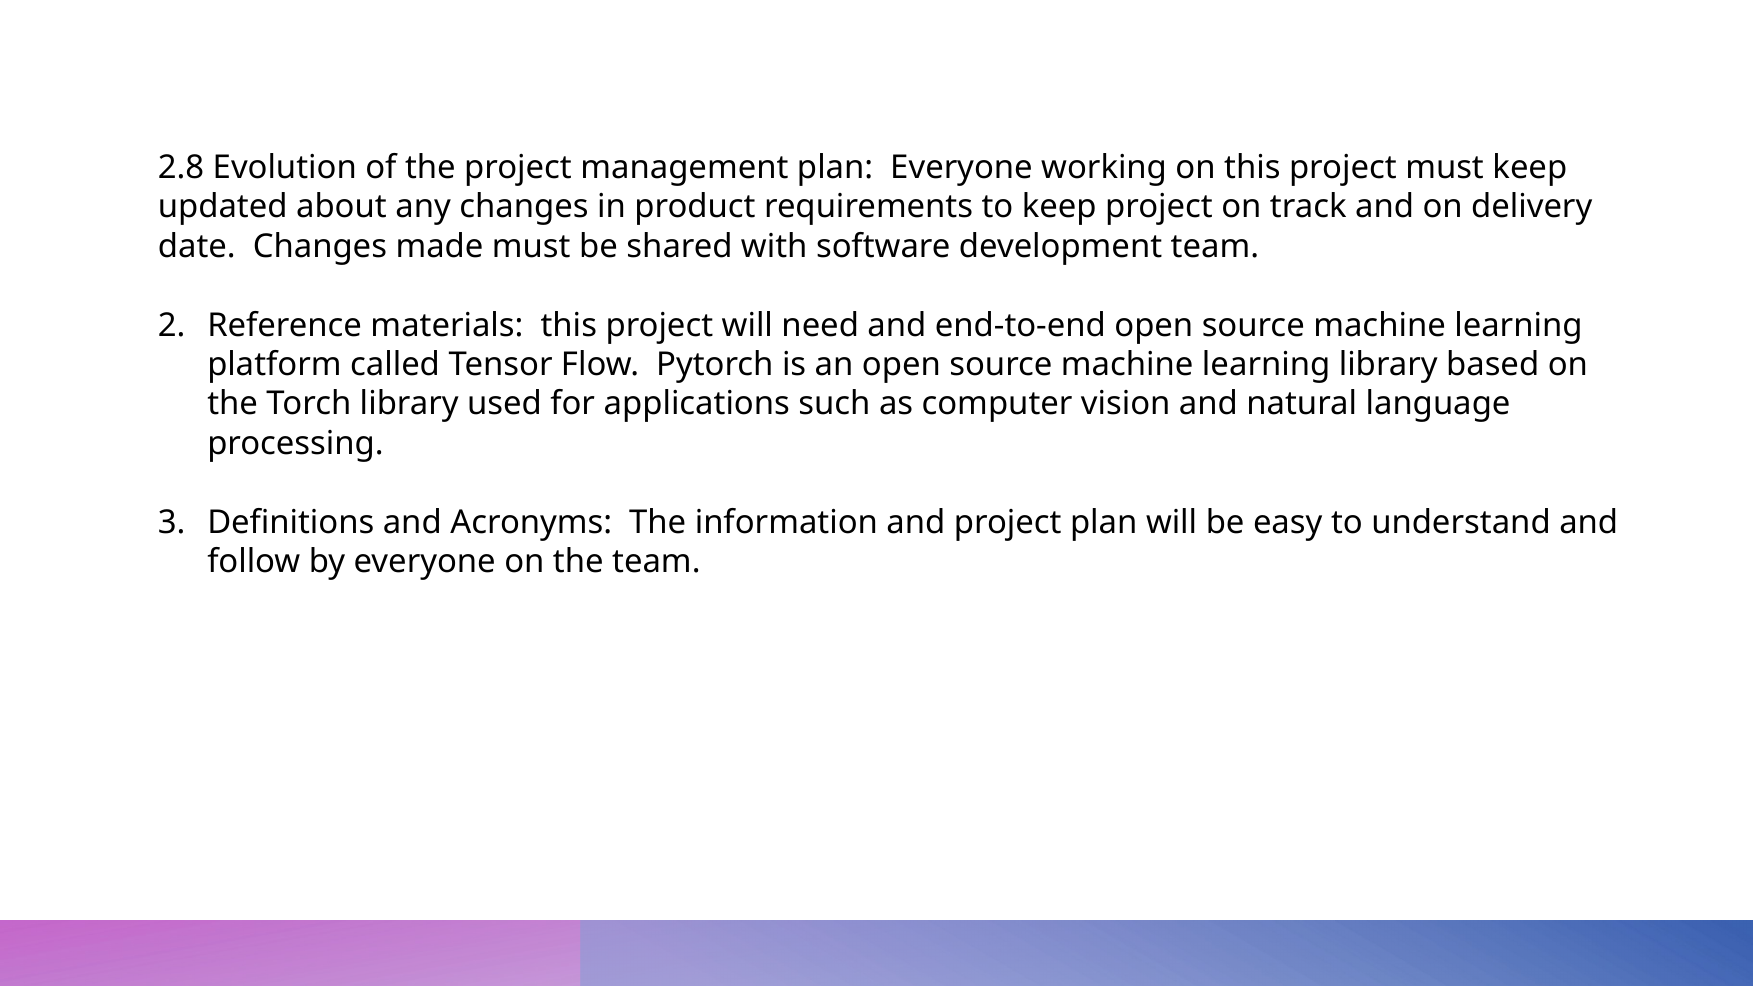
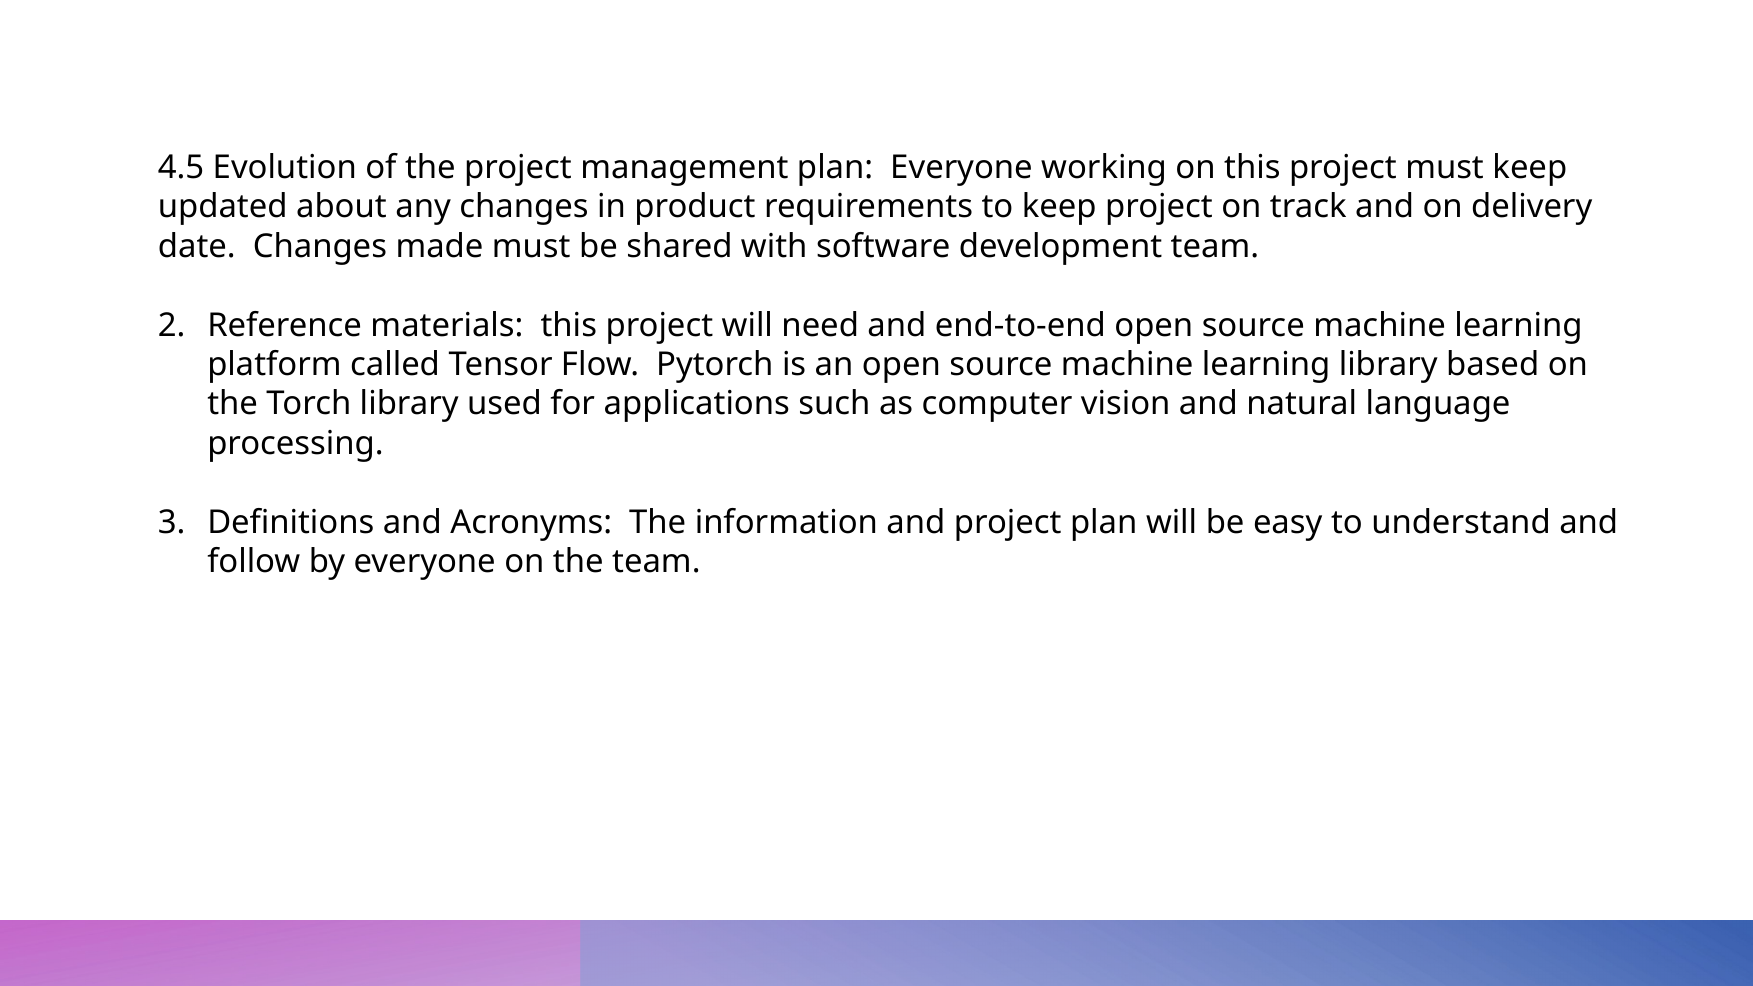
2.8: 2.8 -> 4.5
